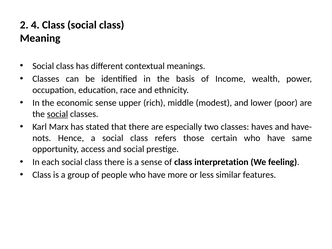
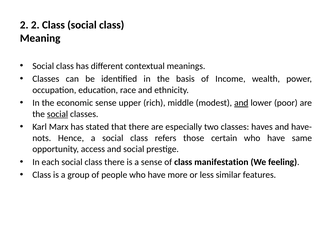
2 4: 4 -> 2
and at (241, 103) underline: none -> present
interpretation: interpretation -> manifestation
